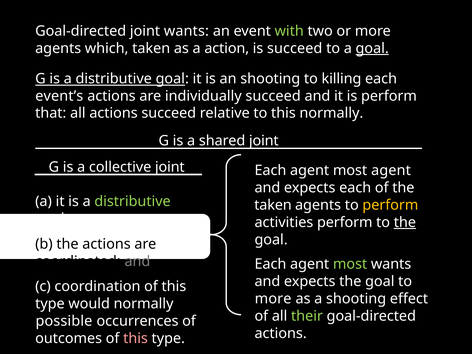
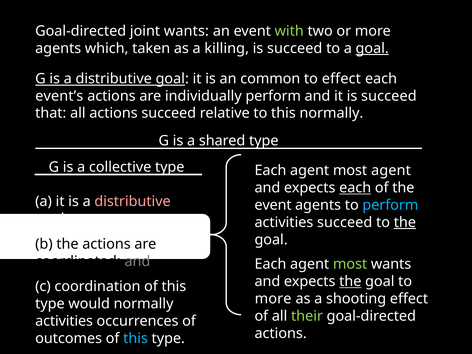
action: action -> killing
an shooting: shooting -> common
to killing: killing -> effect
individually succeed: succeed -> perform
it is perform: perform -> succeed
shared joint: joint -> type
collective joint: joint -> type
each at (355, 188) underline: none -> present
distributive at (133, 202) colour: light green -> pink
taken at (273, 205): taken -> event
perform at (390, 205) colour: yellow -> light blue
activities perform: perform -> succeed
the at (350, 281) underline: none -> present
possible at (64, 321): possible -> activities
this at (136, 338) colour: pink -> light blue
